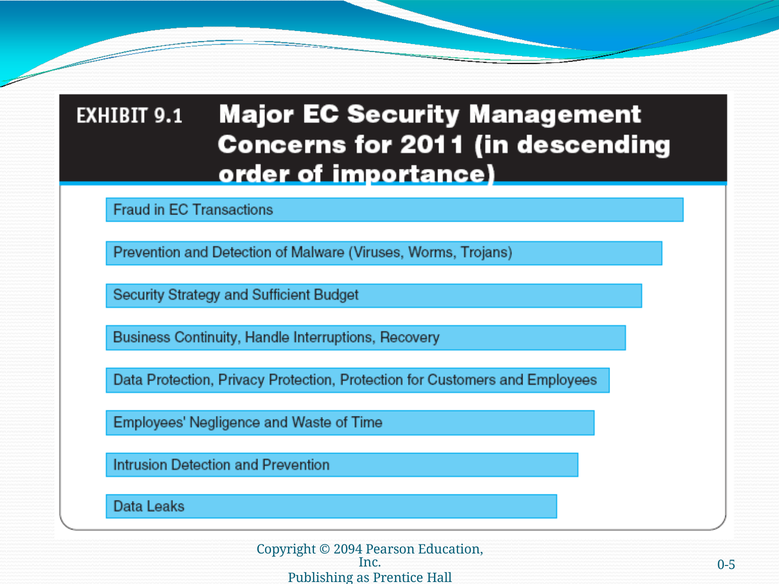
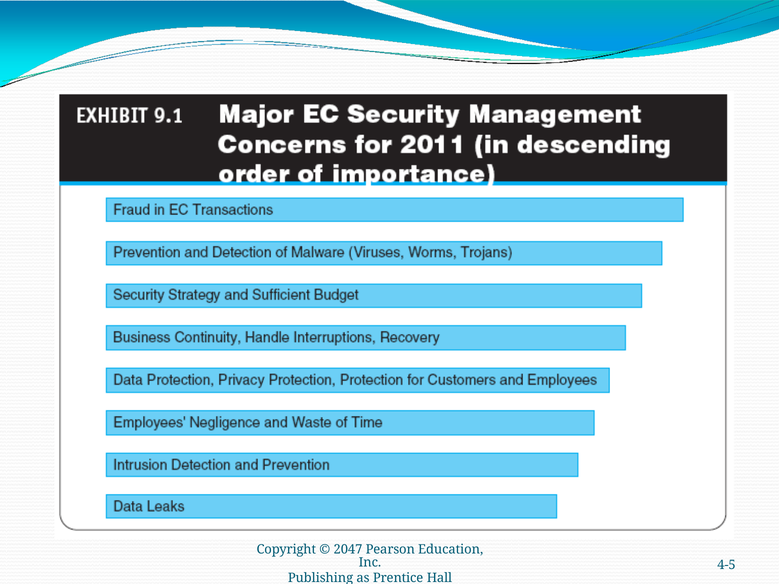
2094: 2094 -> 2047
0-5: 0-5 -> 4-5
